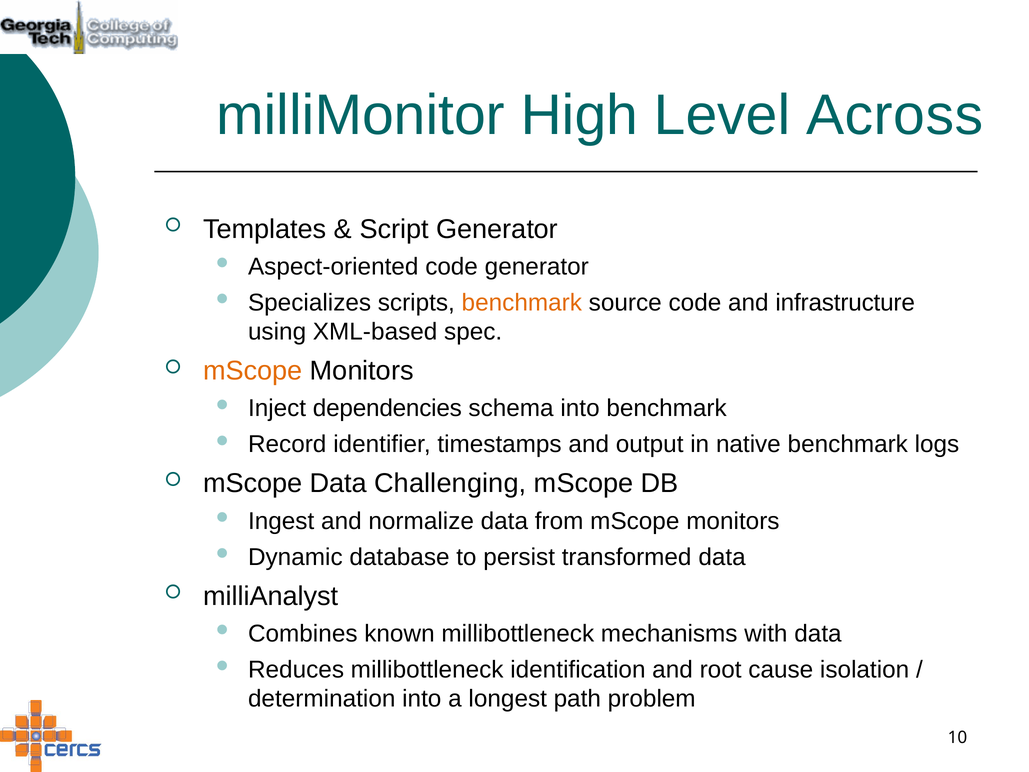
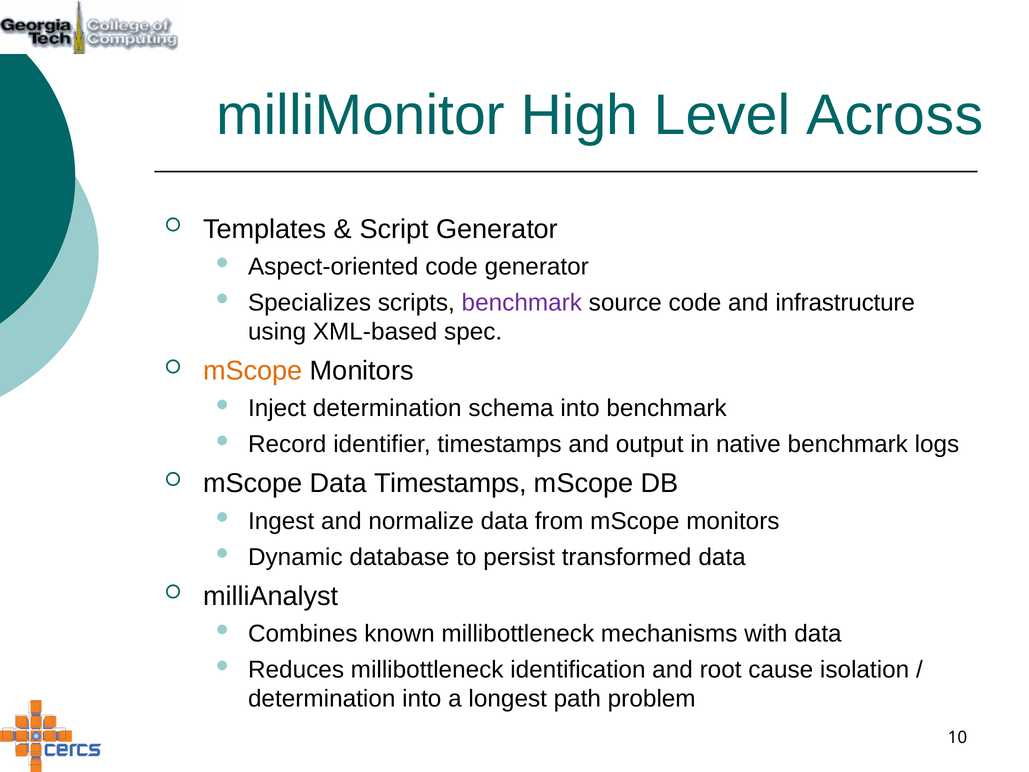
benchmark at (522, 303) colour: orange -> purple
Inject dependencies: dependencies -> determination
Data Challenging: Challenging -> Timestamps
